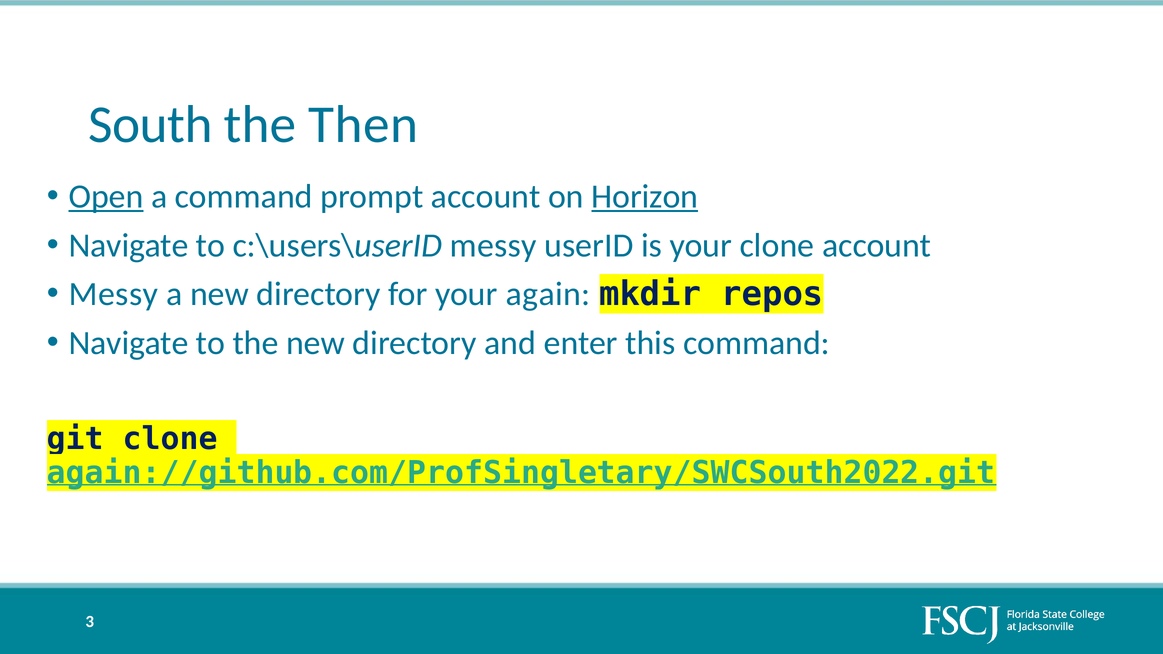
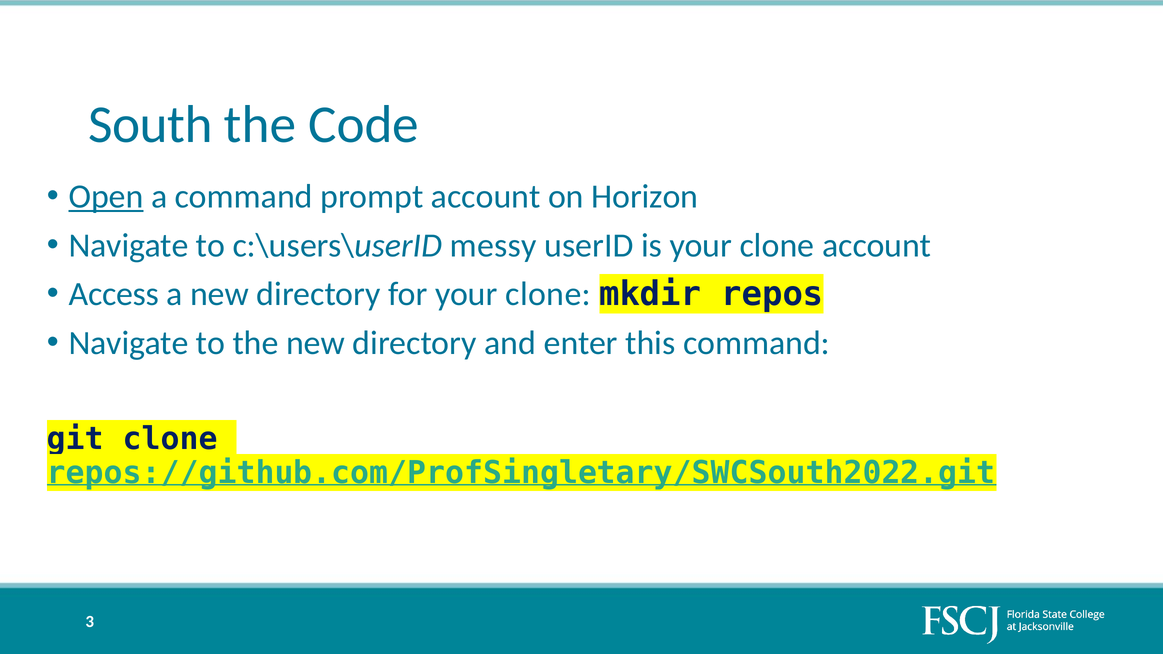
Then: Then -> Code
Horizon underline: present -> none
Messy at (113, 294): Messy -> Access
for your again: again -> clone
again://github.com/ProfSingletary/SWCSouth2022.git: again://github.com/ProfSingletary/SWCSouth2022.git -> repos://github.com/ProfSingletary/SWCSouth2022.git
